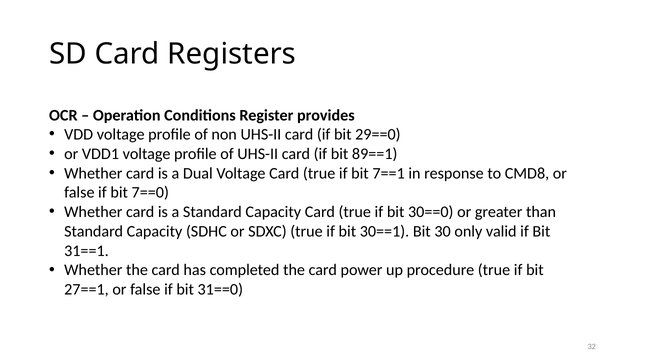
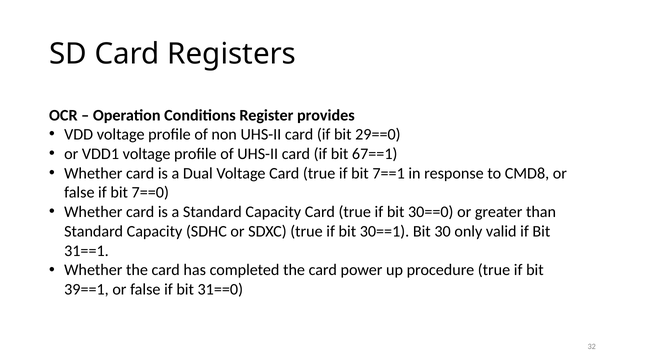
89==1: 89==1 -> 67==1
27==1: 27==1 -> 39==1
